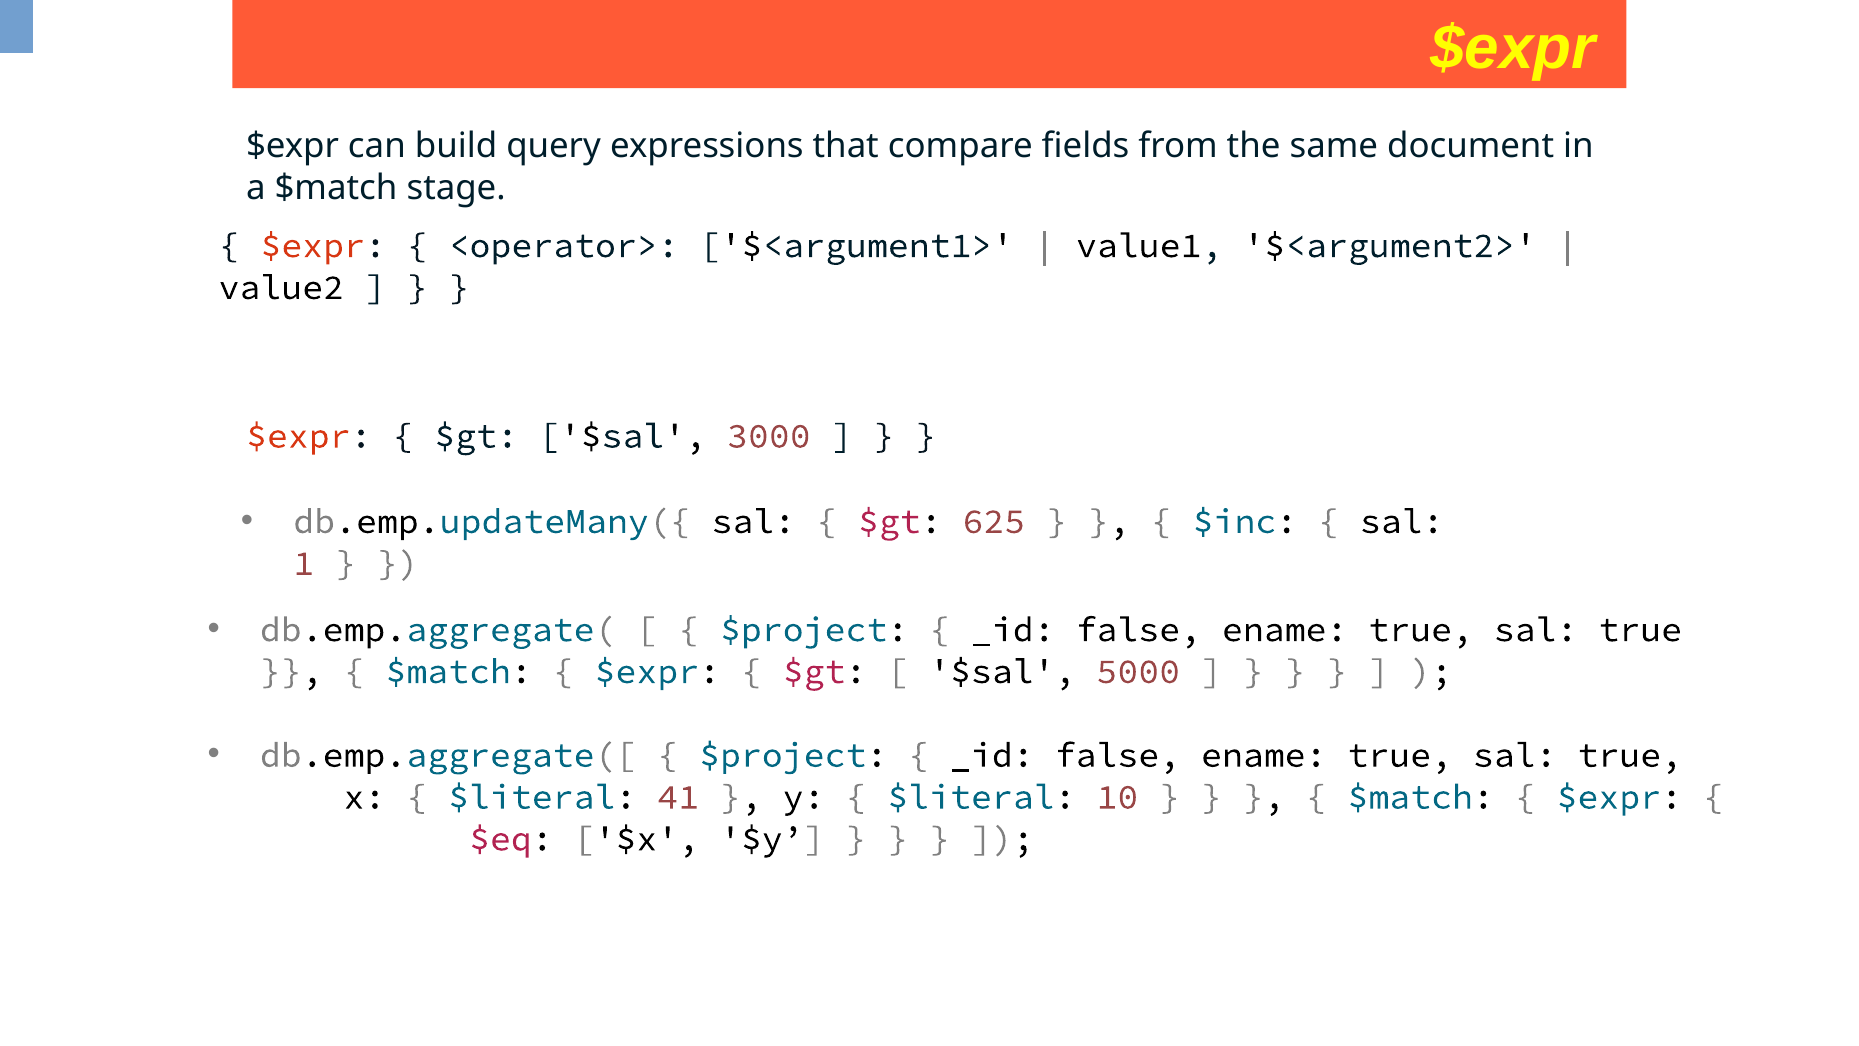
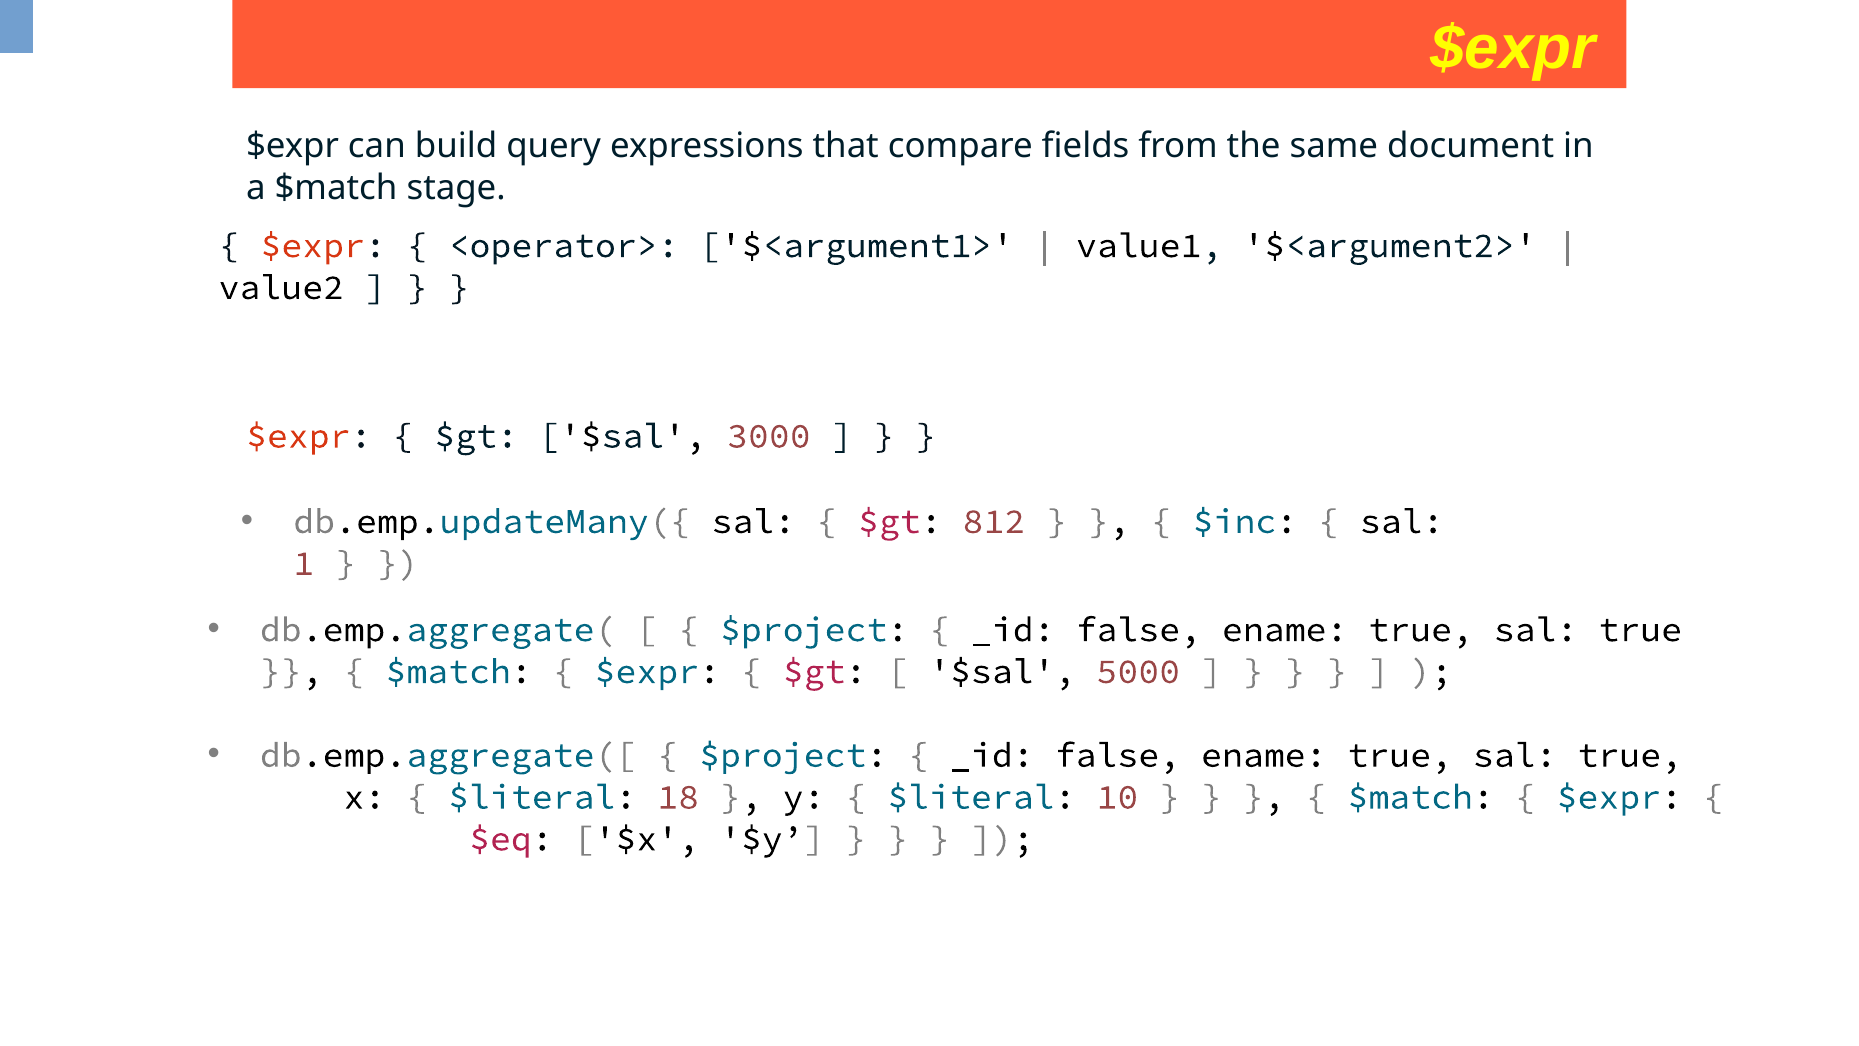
625: 625 -> 812
41: 41 -> 18
